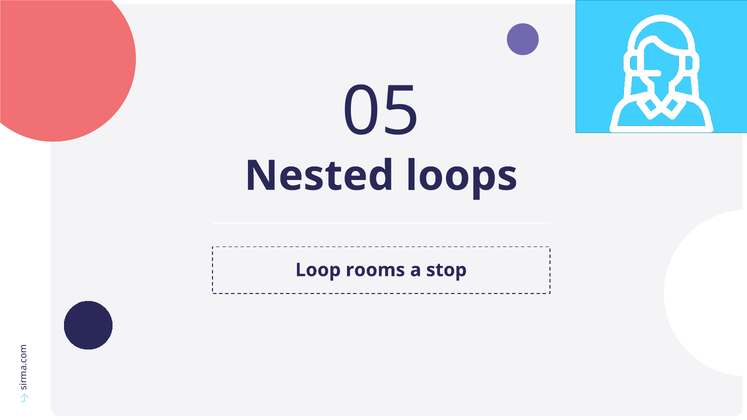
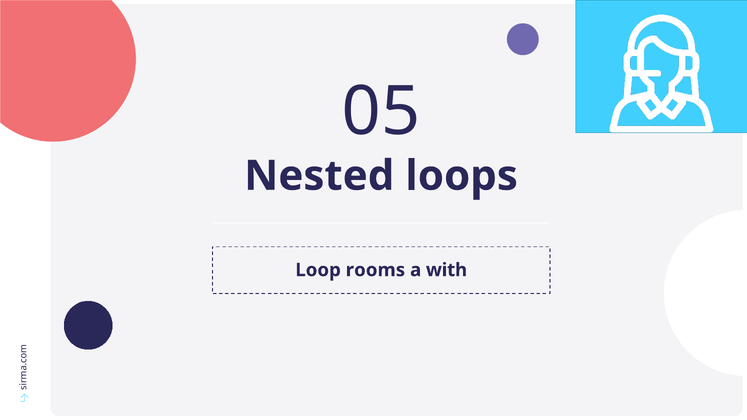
stop: stop -> with
